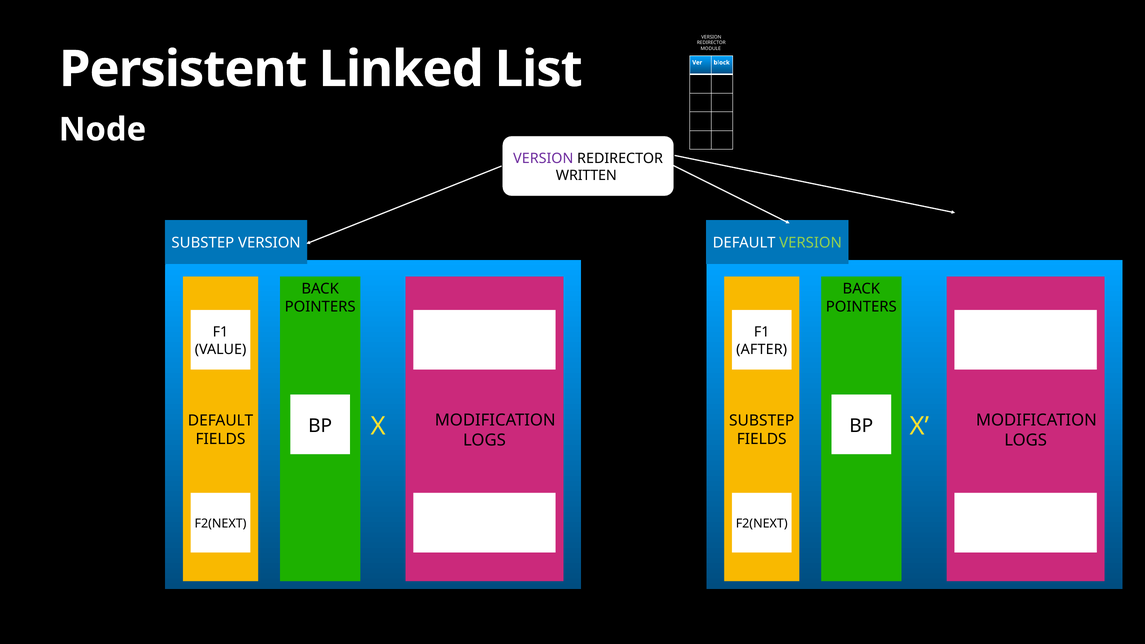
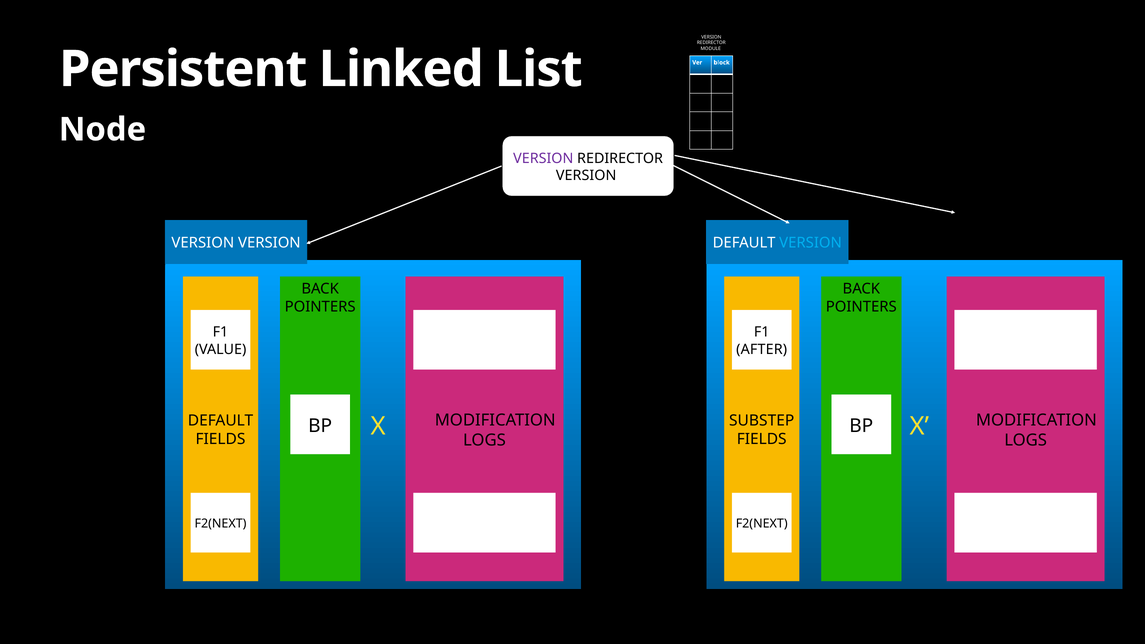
WRITTEN at (586, 176): WRITTEN -> VERSION
SUBSTEP at (203, 243): SUBSTEP -> VERSION
VERSION at (811, 243) colour: light green -> light blue
